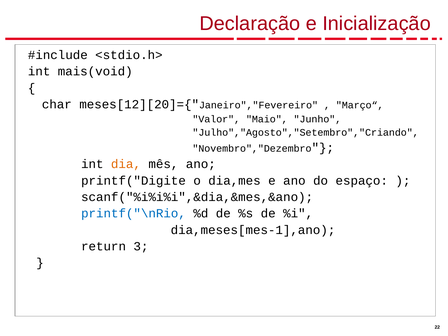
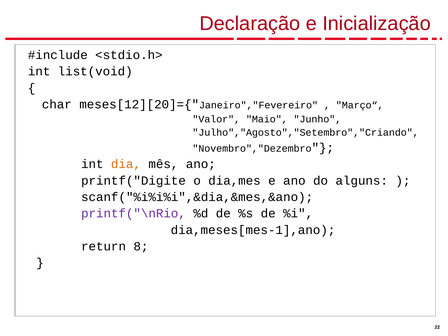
mais(void: mais(void -> list(void
espaço: espaço -> alguns
printf("\nRio colour: blue -> purple
3: 3 -> 8
